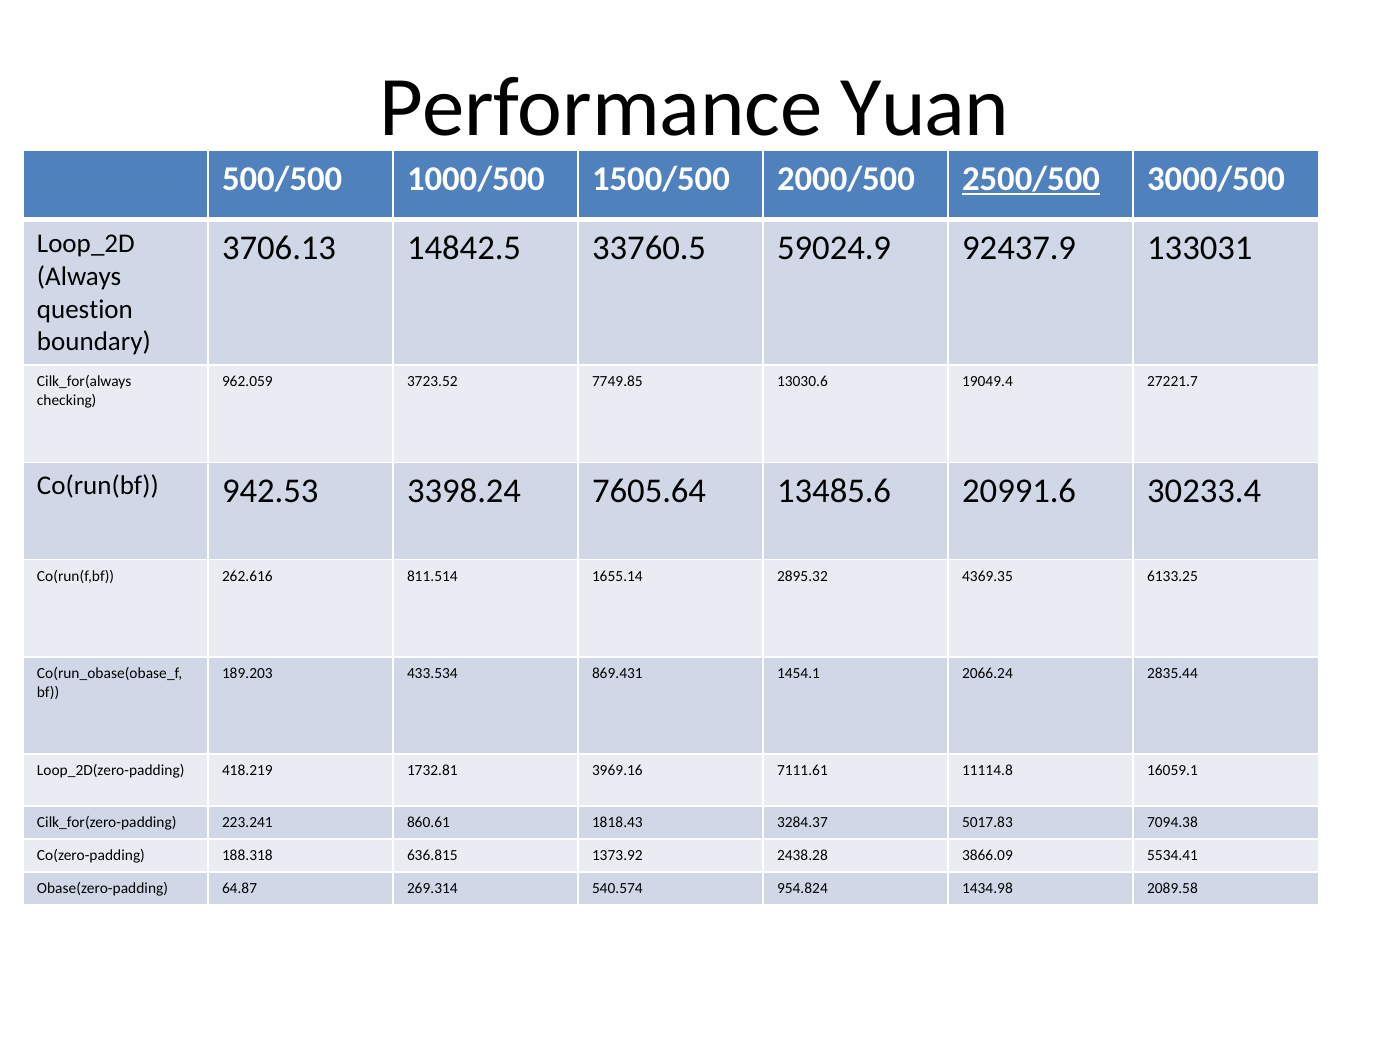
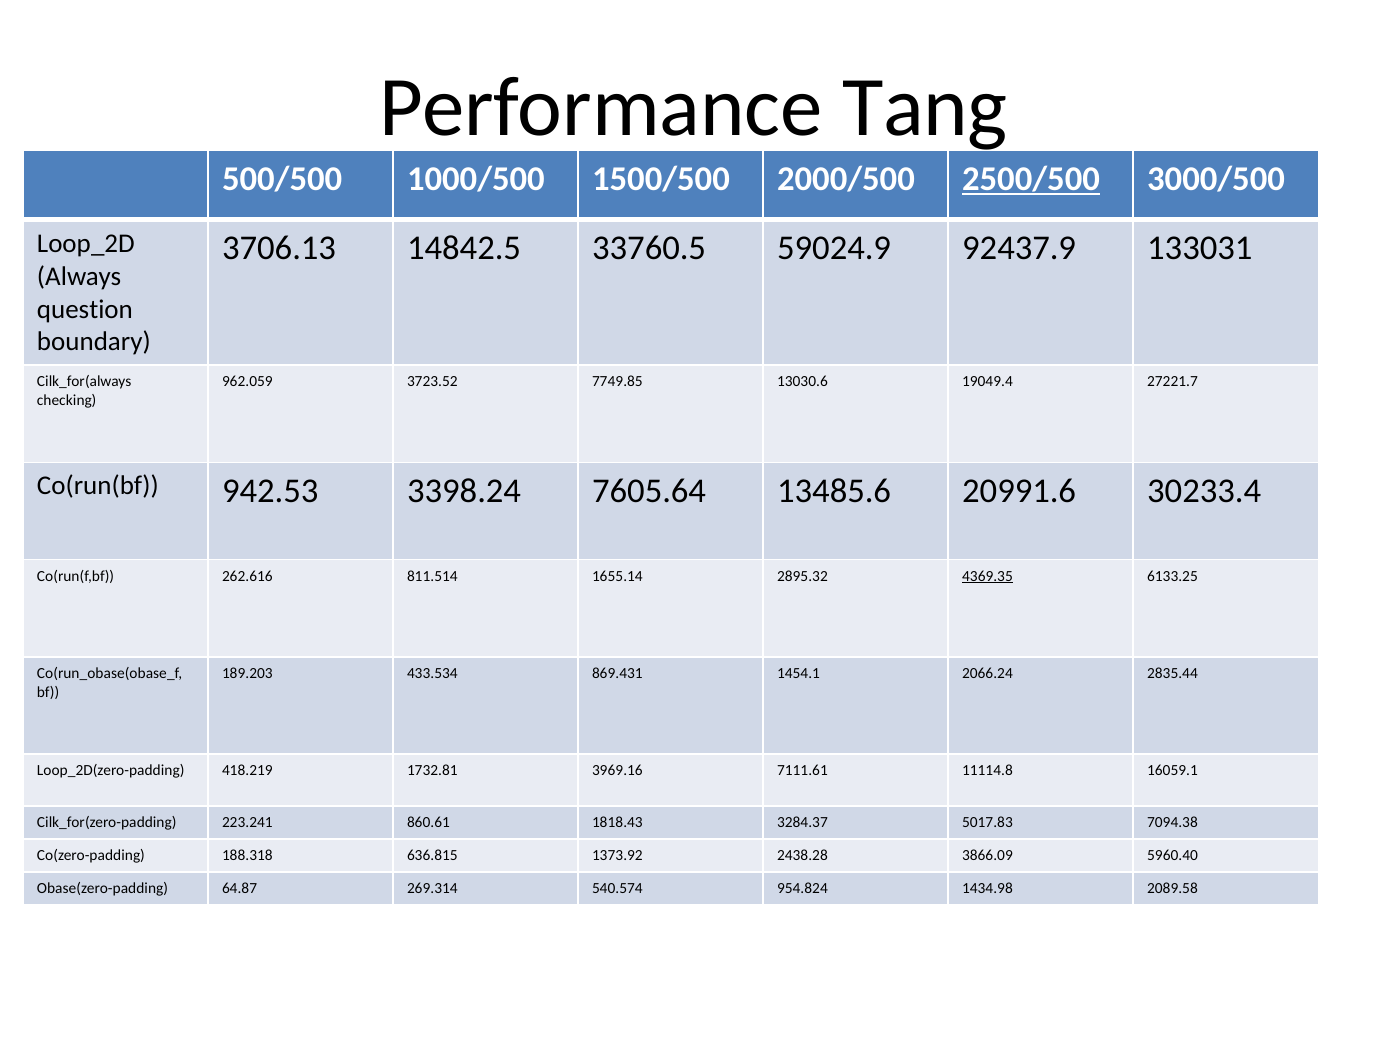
Yuan: Yuan -> Tang
4369.35 underline: none -> present
5534.41: 5534.41 -> 5960.40
